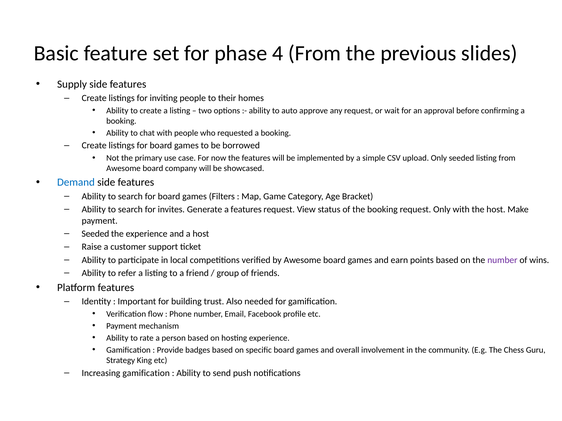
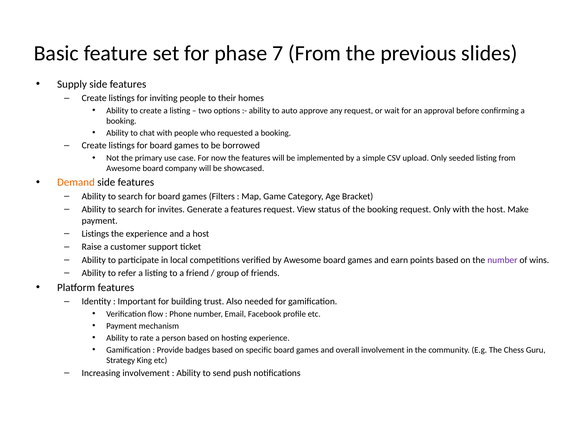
4: 4 -> 7
Demand colour: blue -> orange
Seeded at (95, 234): Seeded -> Listings
Increasing gamification: gamification -> involvement
